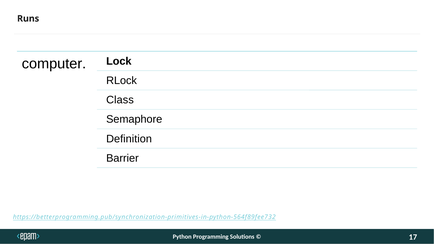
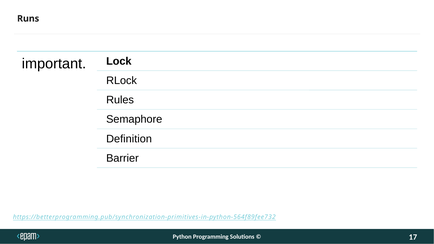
computer: computer -> important
Class: Class -> Rules
